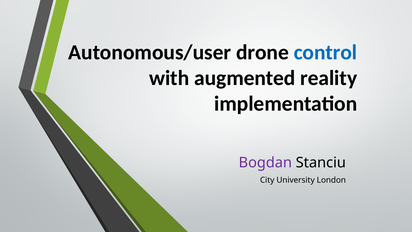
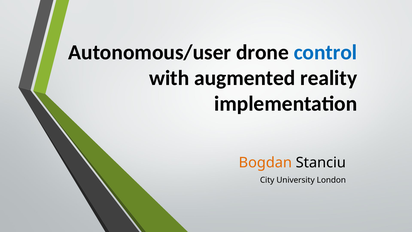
Bogdan colour: purple -> orange
